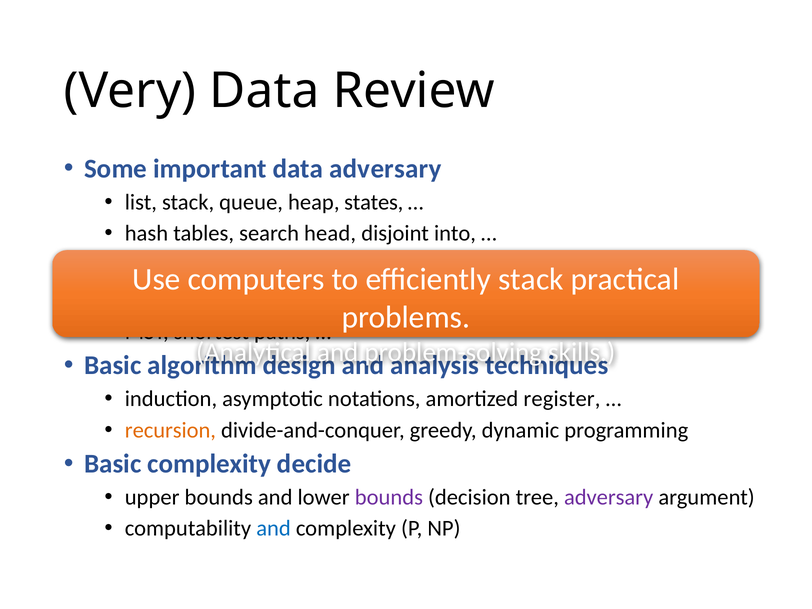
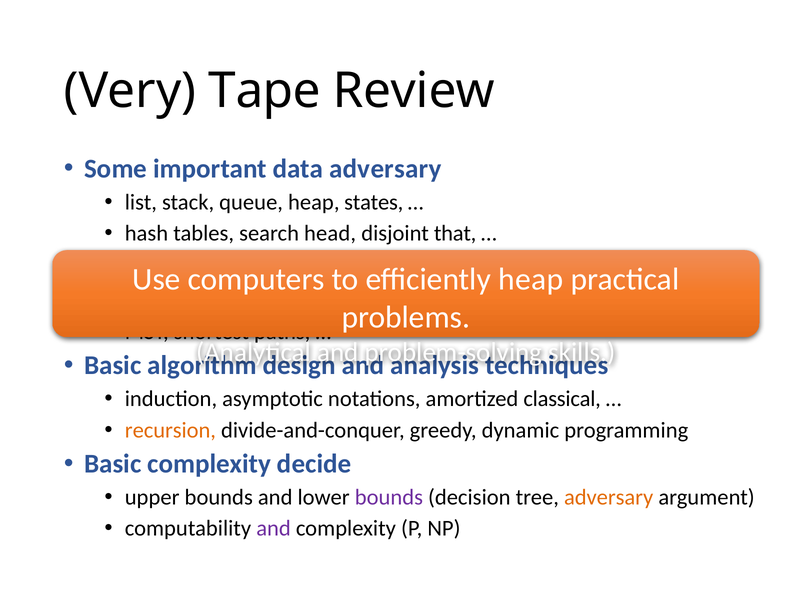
Very Data: Data -> Tape
into: into -> that
efficiently stack: stack -> heap
amortized register: register -> classical
adversary at (609, 497) colour: purple -> orange
and at (274, 528) colour: blue -> purple
